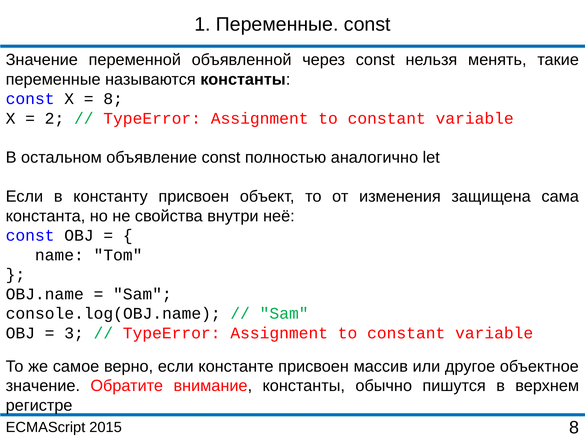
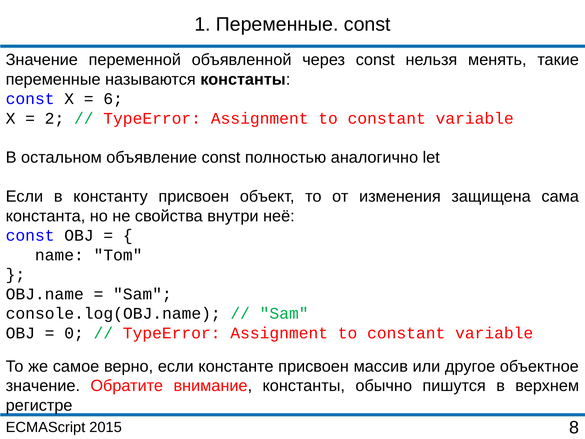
8 at (113, 99): 8 -> 6
3: 3 -> 0
